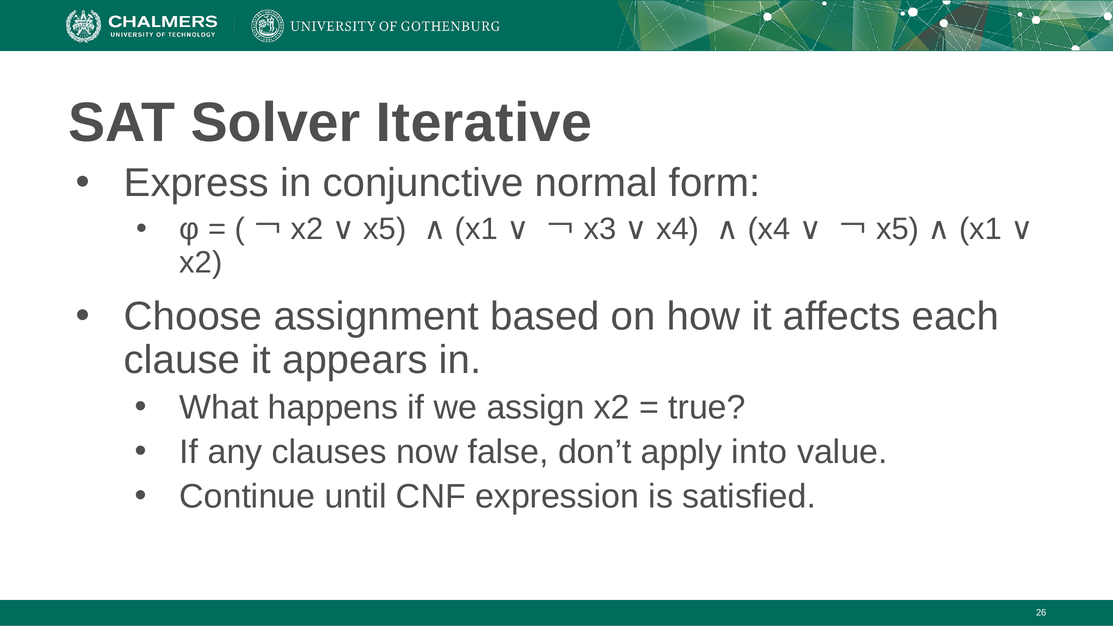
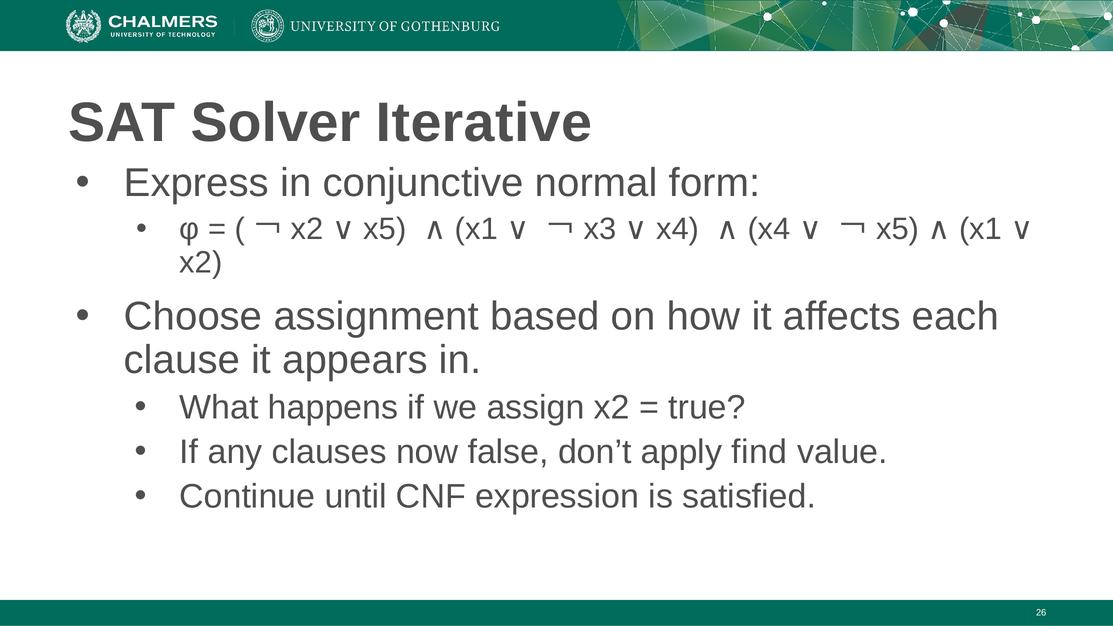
into: into -> find
